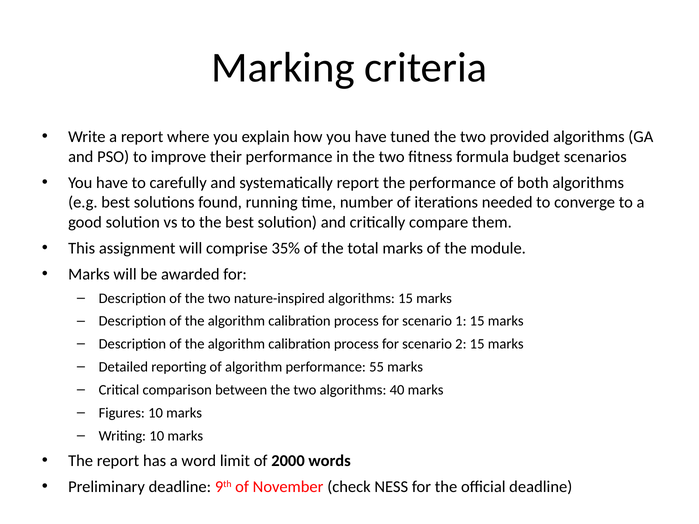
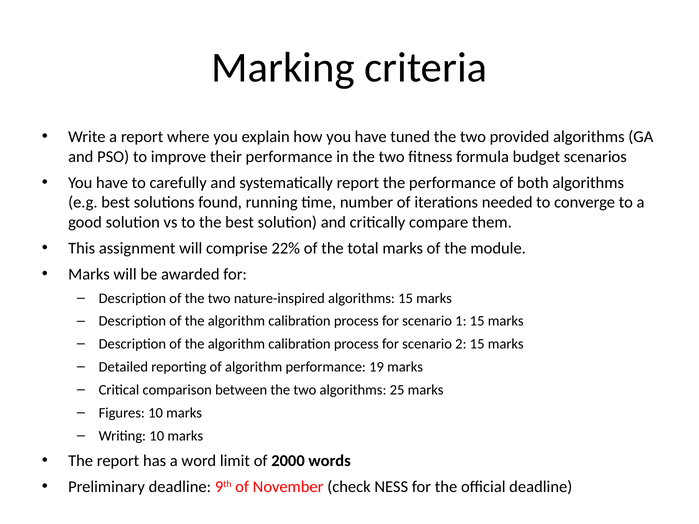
35%: 35% -> 22%
55: 55 -> 19
40: 40 -> 25
